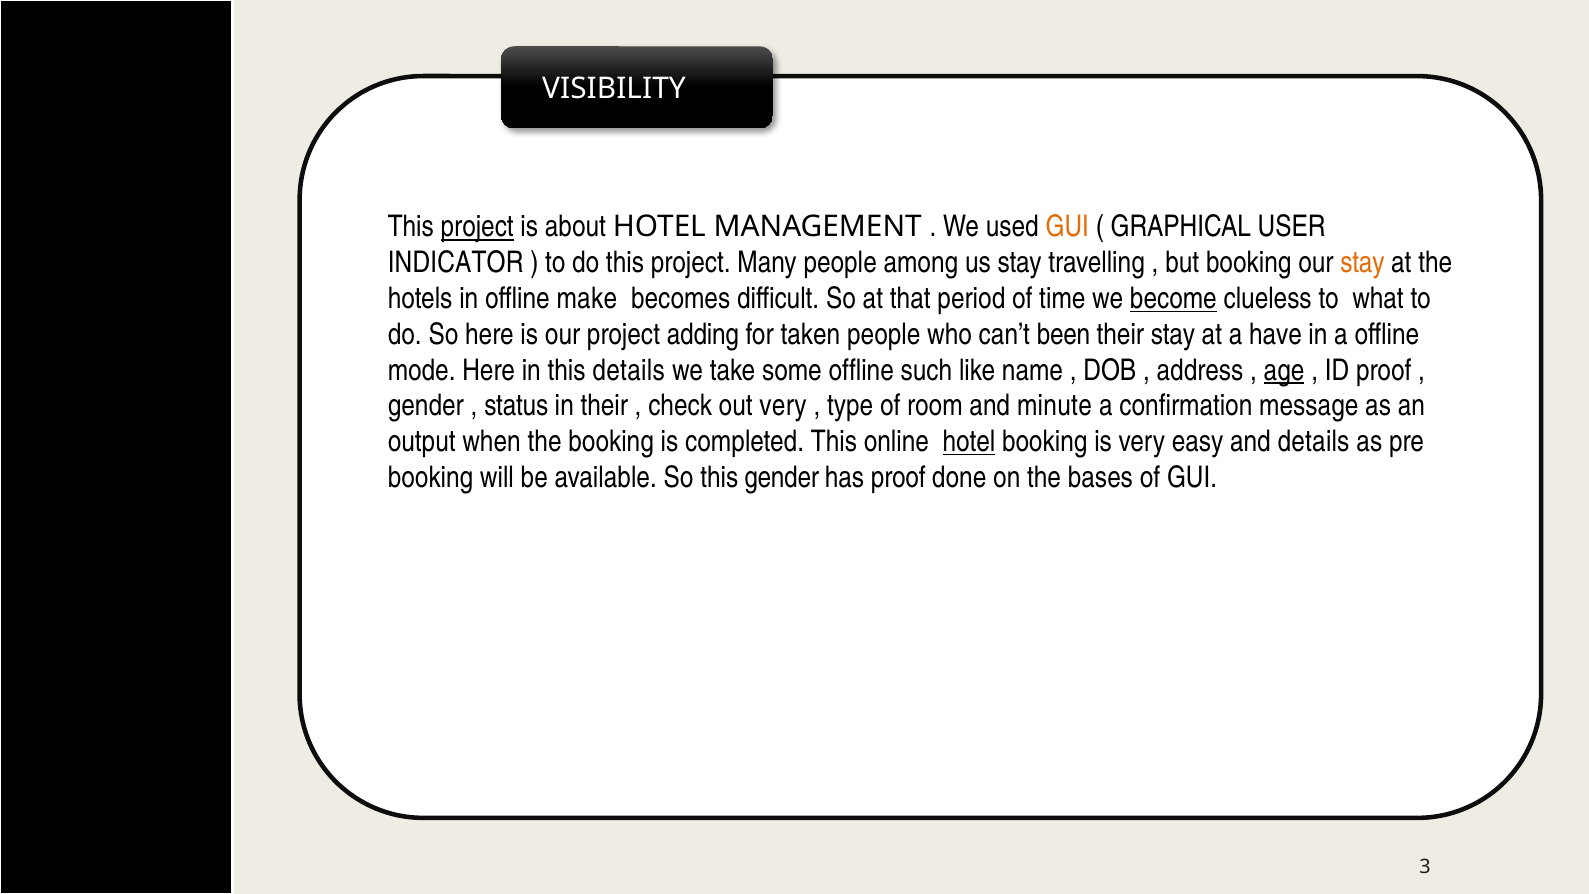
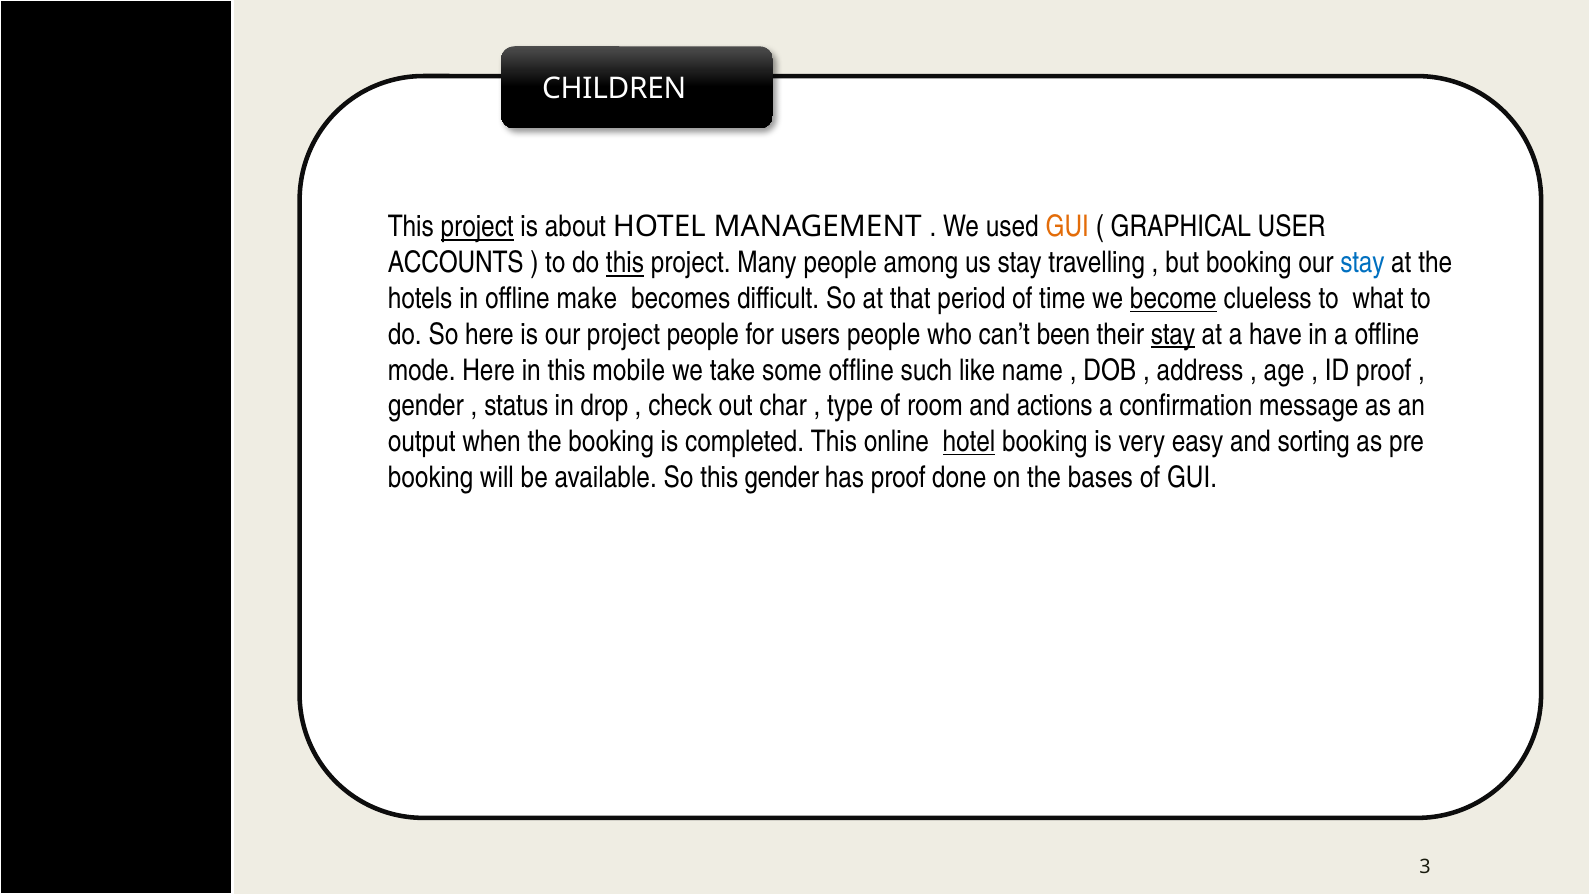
VISIBILITY: VISIBILITY -> CHILDREN
INDICATOR: INDICATOR -> ACCOUNTS
this at (625, 263) underline: none -> present
stay at (1362, 263) colour: orange -> blue
project adding: adding -> people
taken: taken -> users
stay at (1173, 334) underline: none -> present
this details: details -> mobile
age underline: present -> none
in their: their -> drop
out very: very -> char
minute: minute -> actions
and details: details -> sorting
